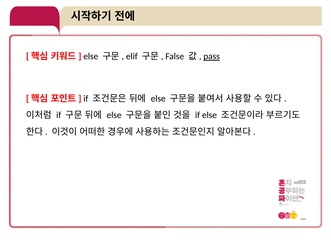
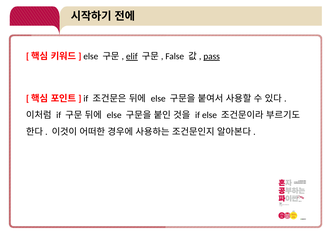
elif underline: none -> present
